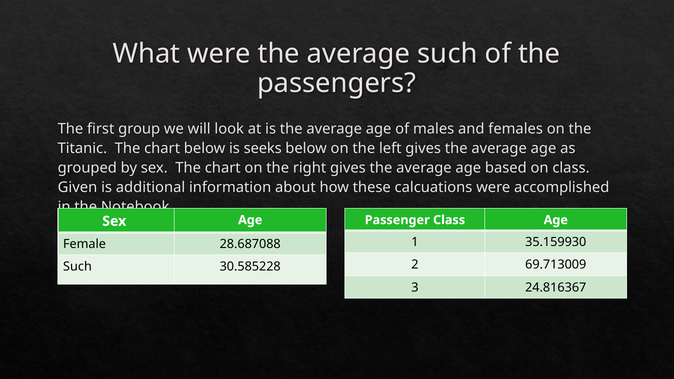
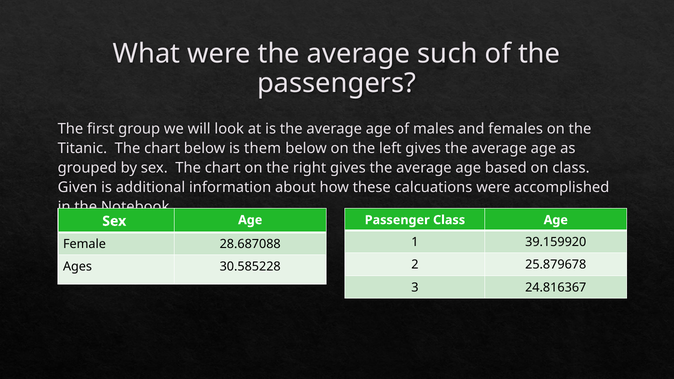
seeks: seeks -> them
35.159930: 35.159930 -> 39.159920
69.713009: 69.713009 -> 25.879678
Such at (77, 267): Such -> Ages
